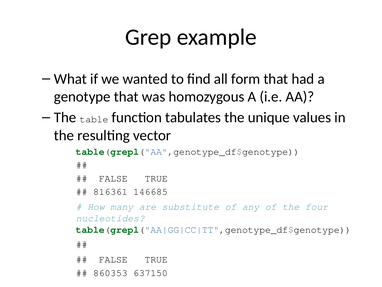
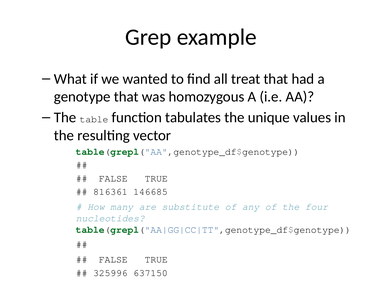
form: form -> treat
860353: 860353 -> 325996
